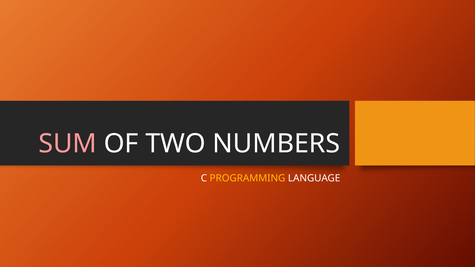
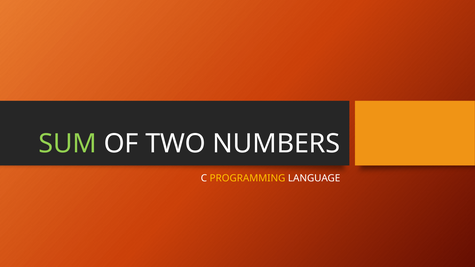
SUM colour: pink -> light green
